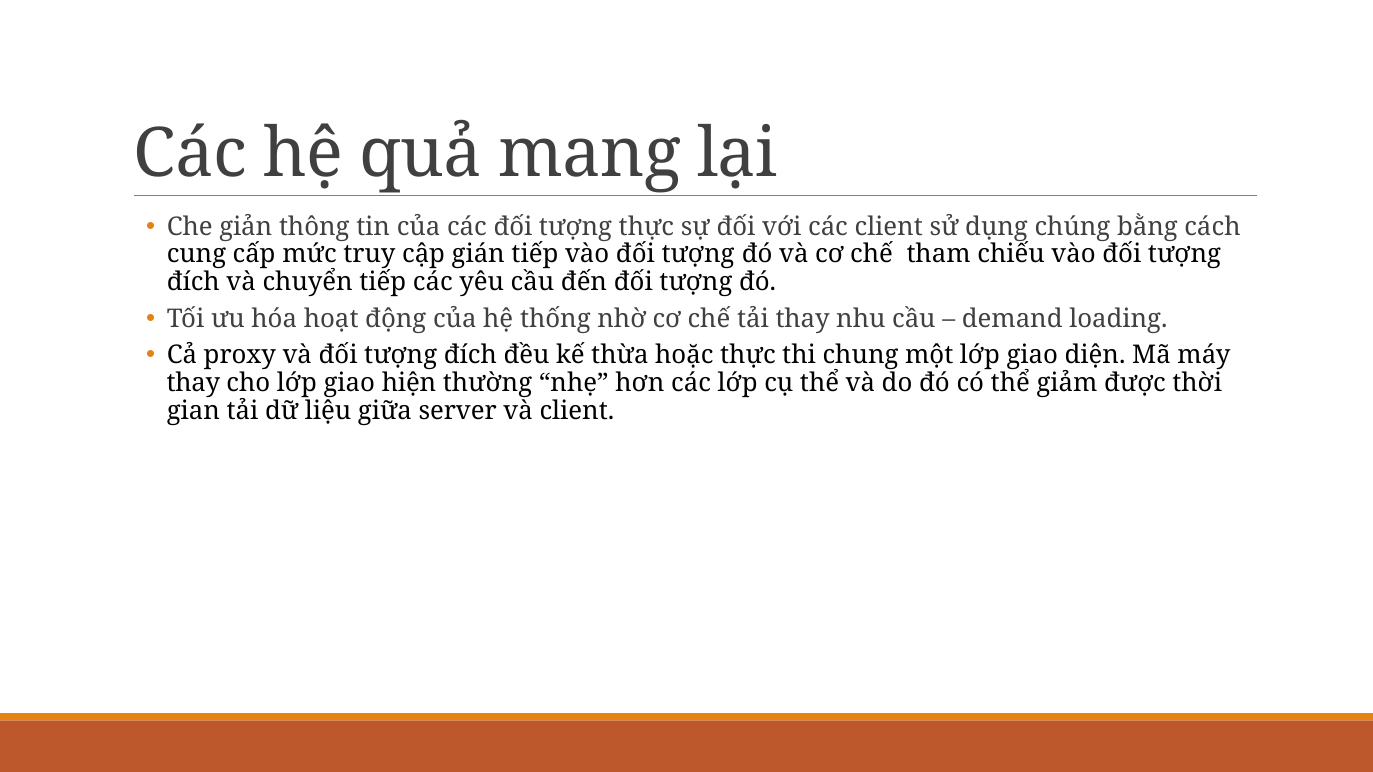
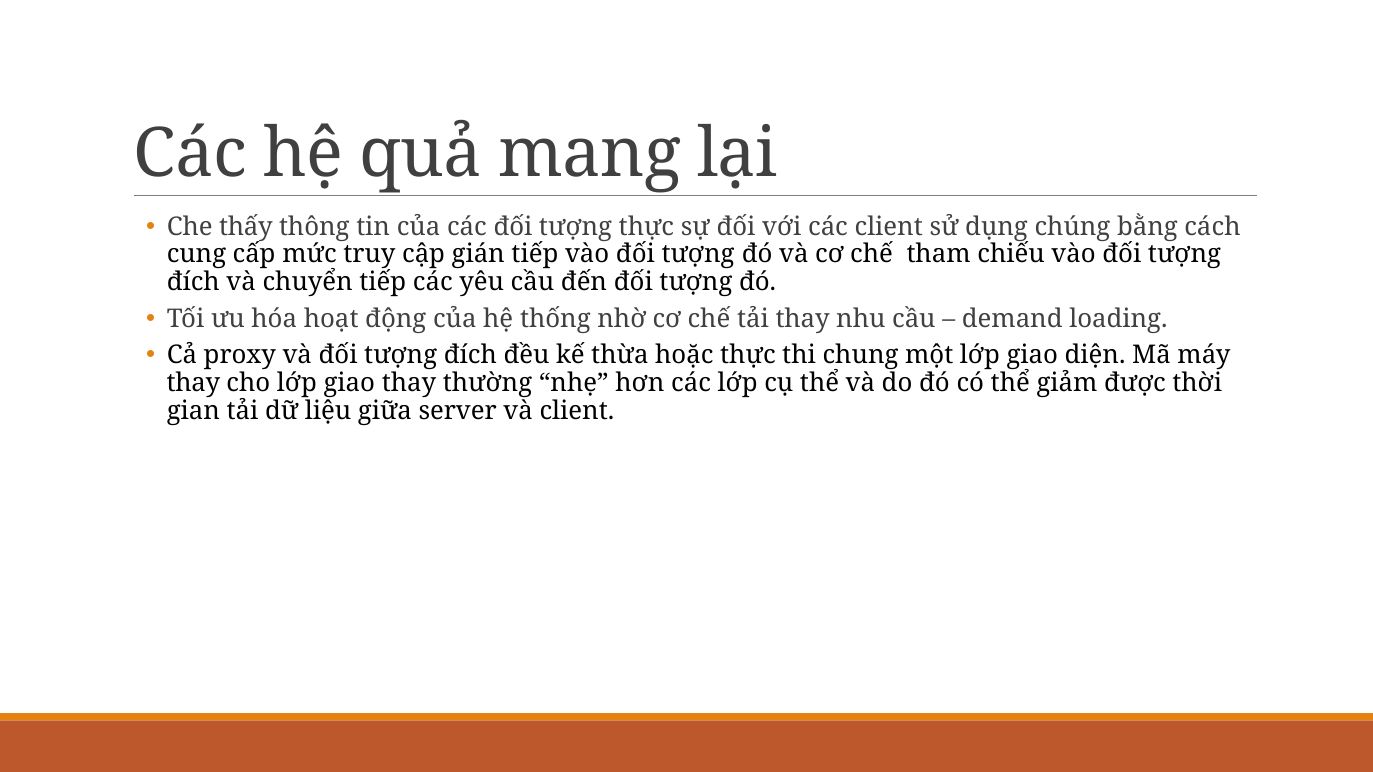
giản: giản -> thấy
giao hiện: hiện -> thay
